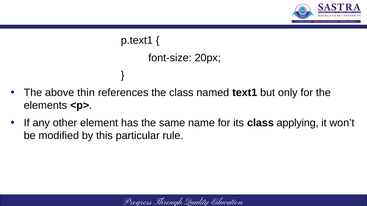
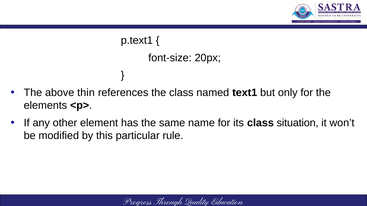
applying: applying -> situation
